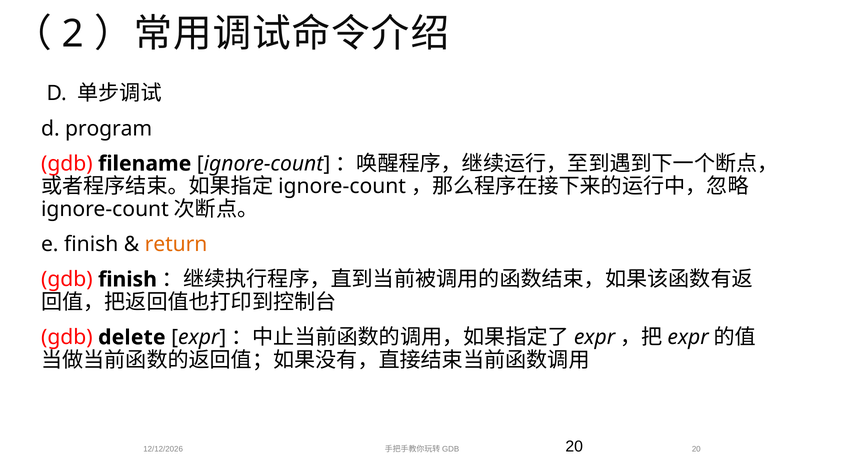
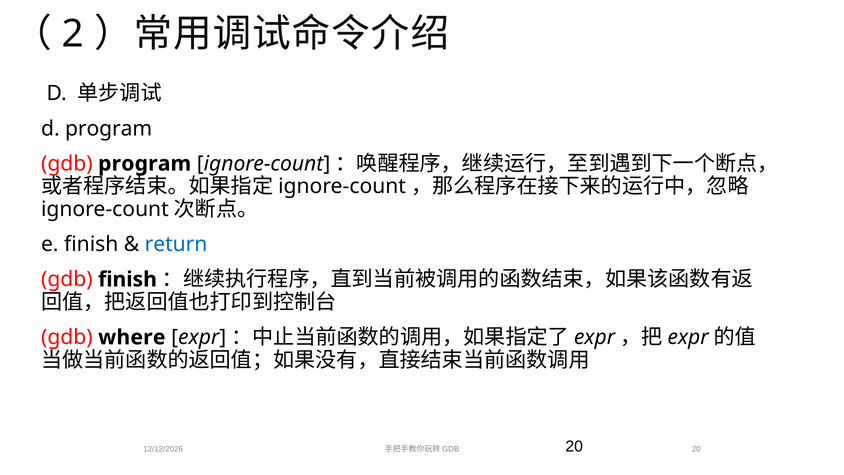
gdb filename: filename -> program
return colour: orange -> blue
delete: delete -> where
